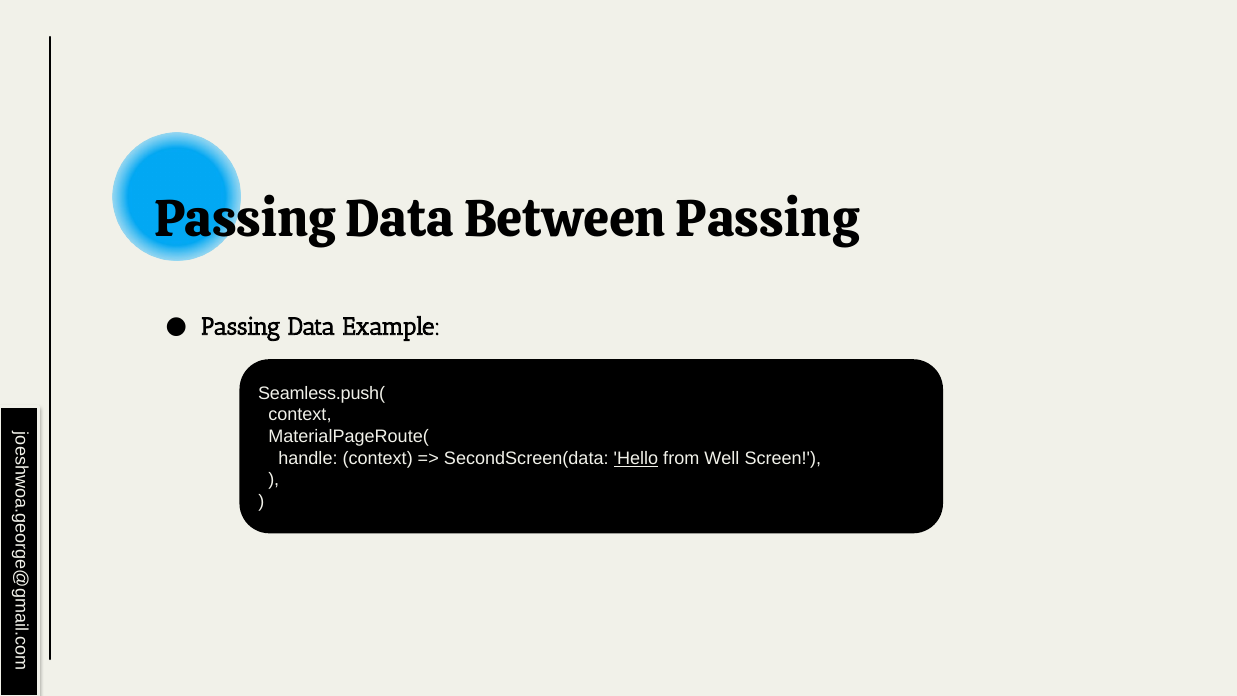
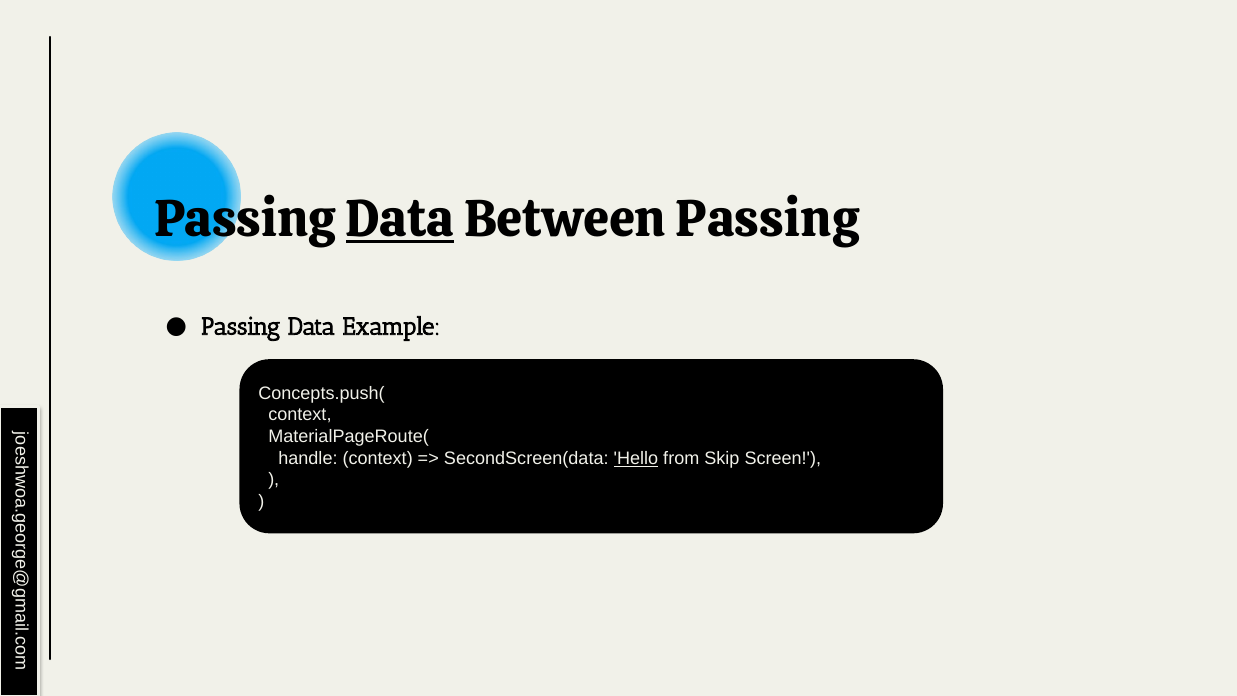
Data at (400, 219) underline: none -> present
Seamless.push(: Seamless.push( -> Concepts.push(
Well: Well -> Skip
